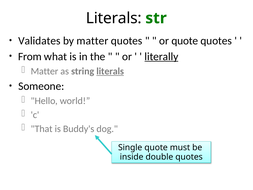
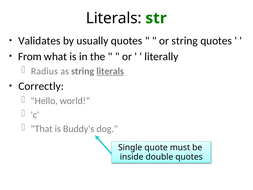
by matter: matter -> usually
or quote: quote -> string
literally underline: present -> none
Matter at (44, 71): Matter -> Radius
Someone: Someone -> Correctly
